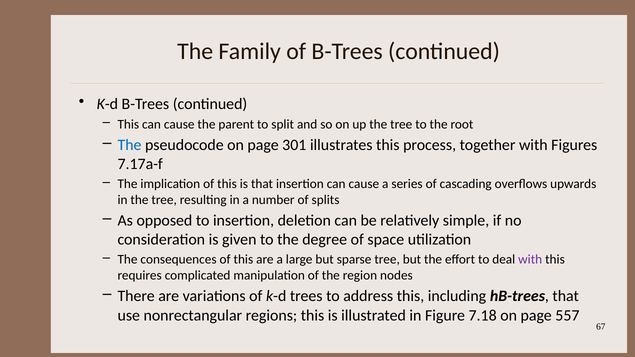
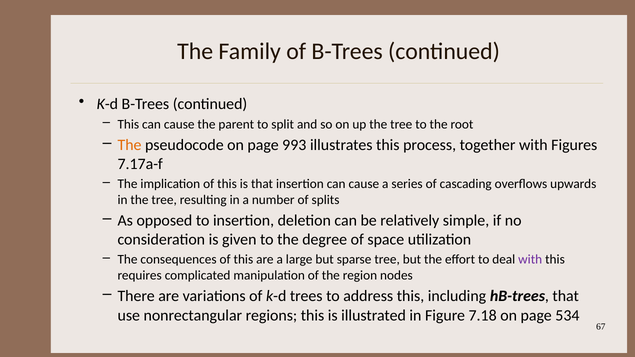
The at (130, 145) colour: blue -> orange
301: 301 -> 993
557: 557 -> 534
